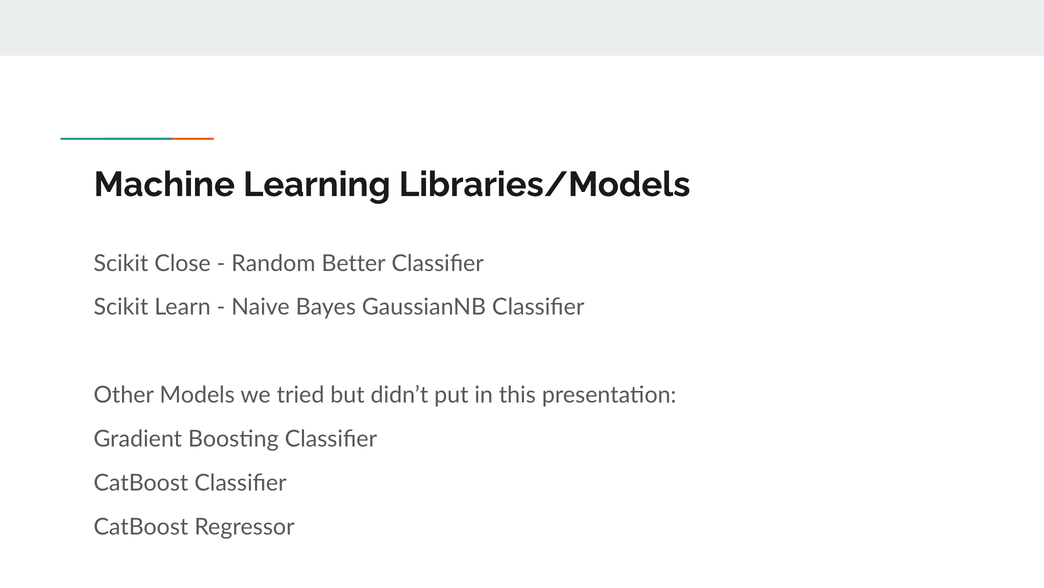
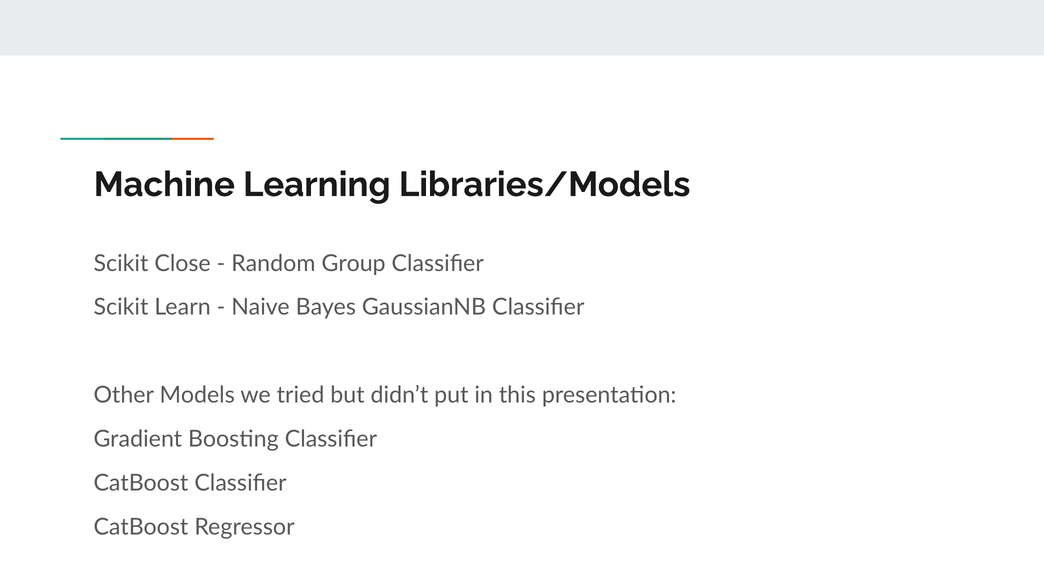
Better: Better -> Group
